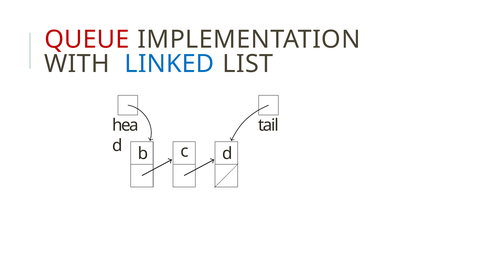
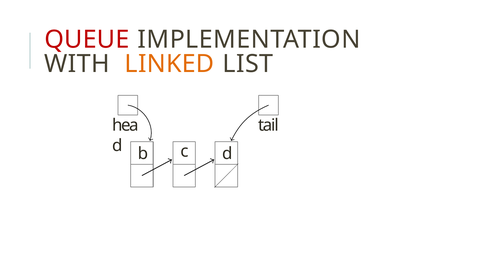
LINKED colour: blue -> orange
